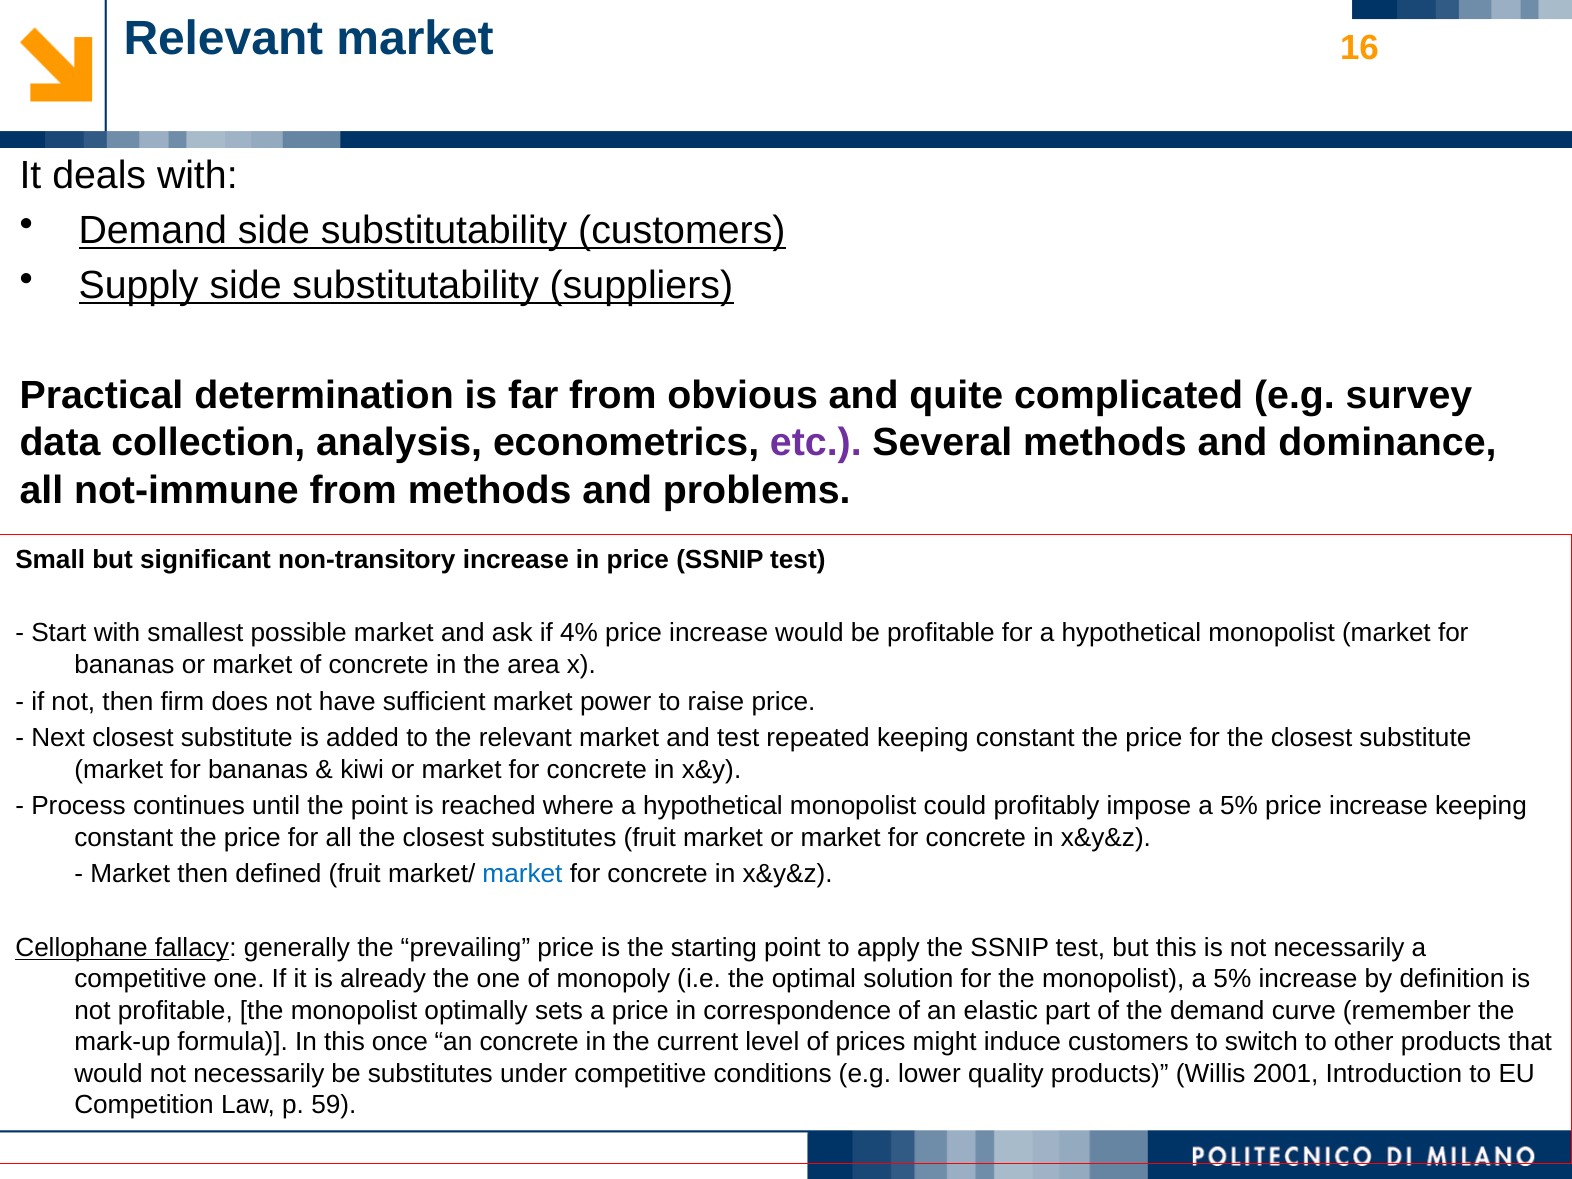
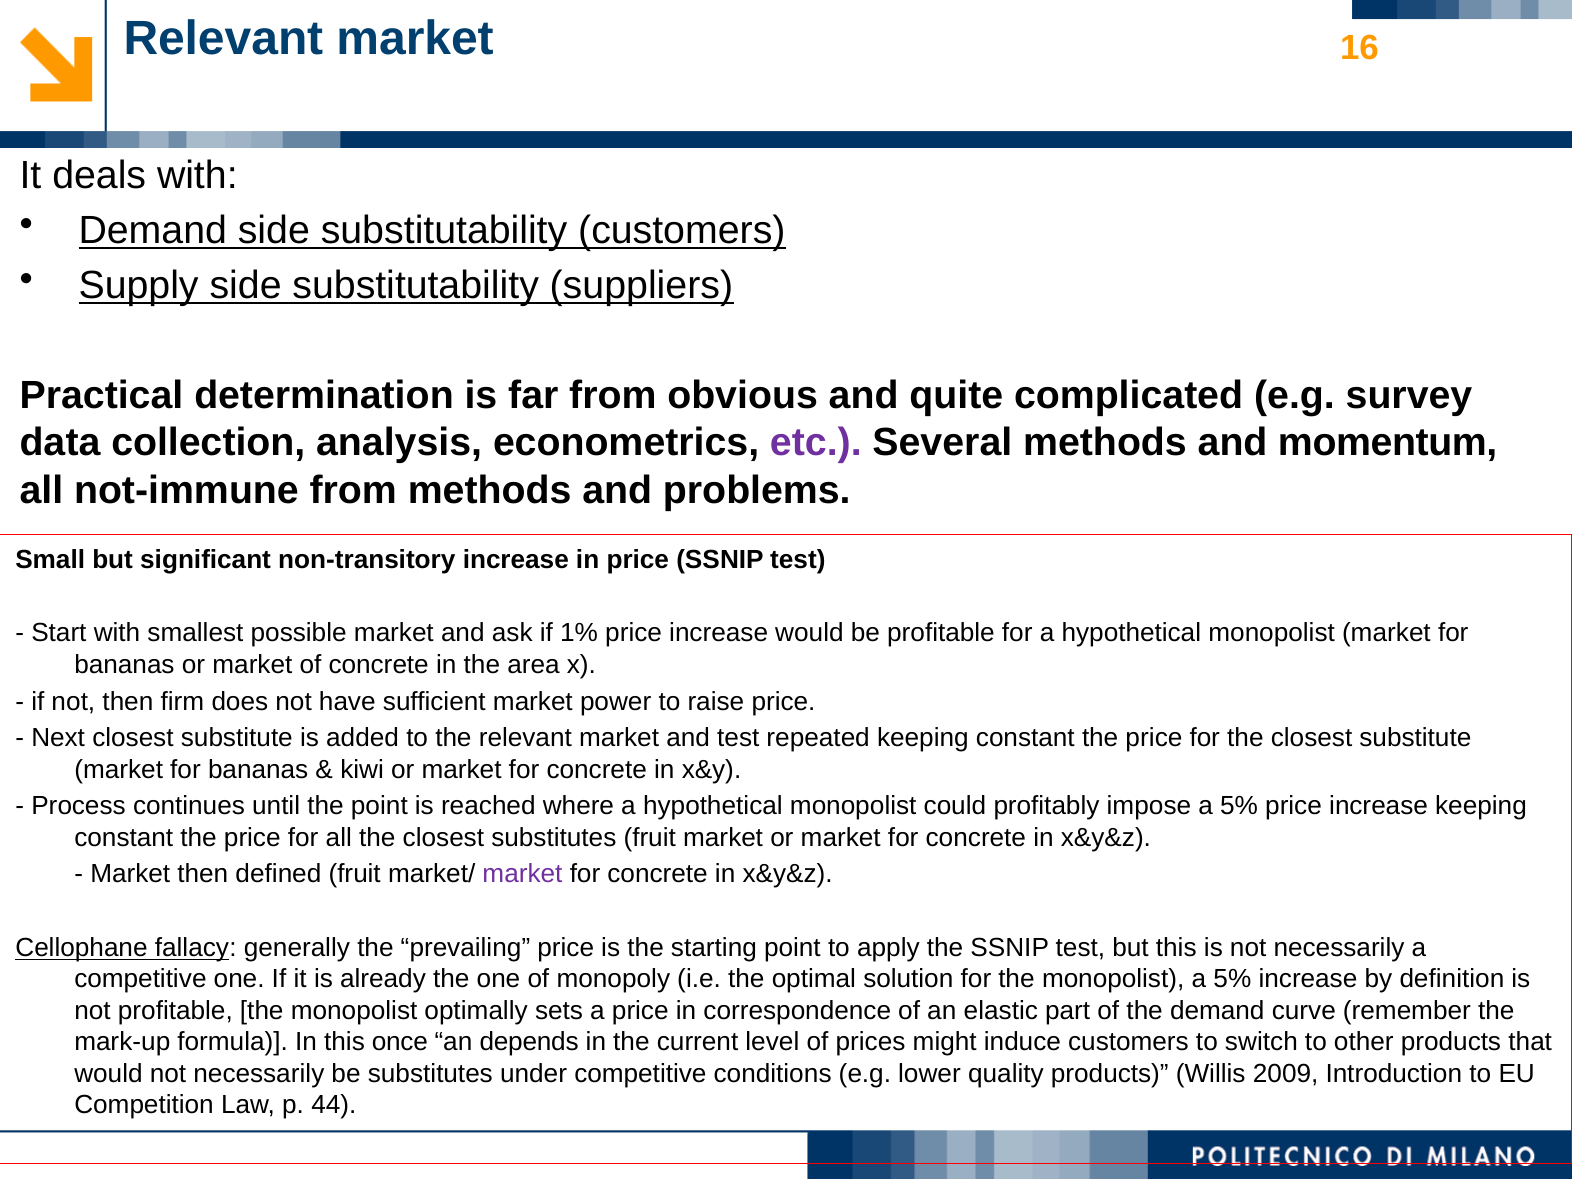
dominance: dominance -> momentum
4%: 4% -> 1%
market at (522, 874) colour: blue -> purple
an concrete: concrete -> depends
2001: 2001 -> 2009
59: 59 -> 44
